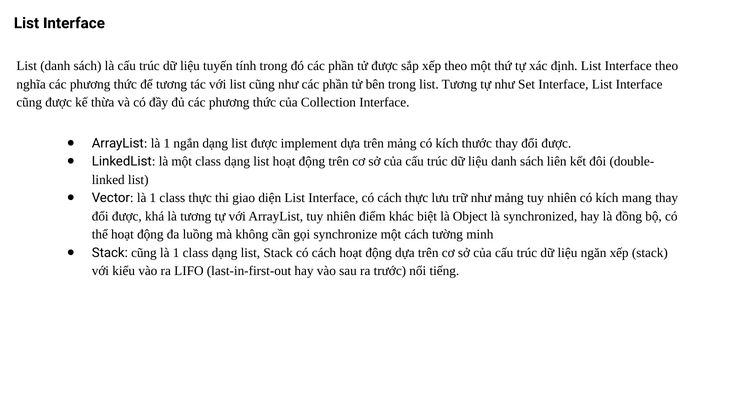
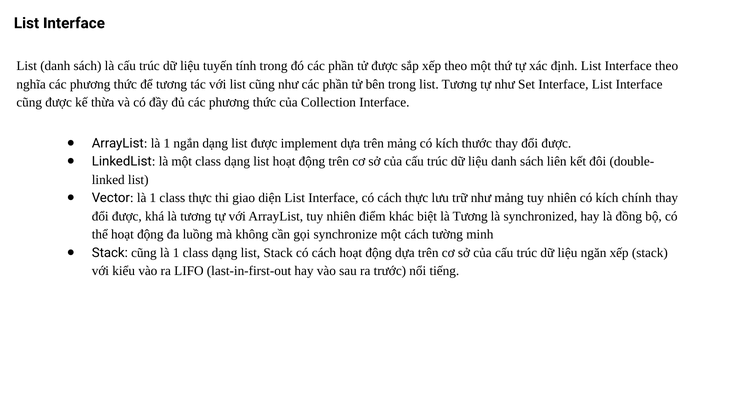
mang: mang -> chính
biệt là Object: Object -> Tương
